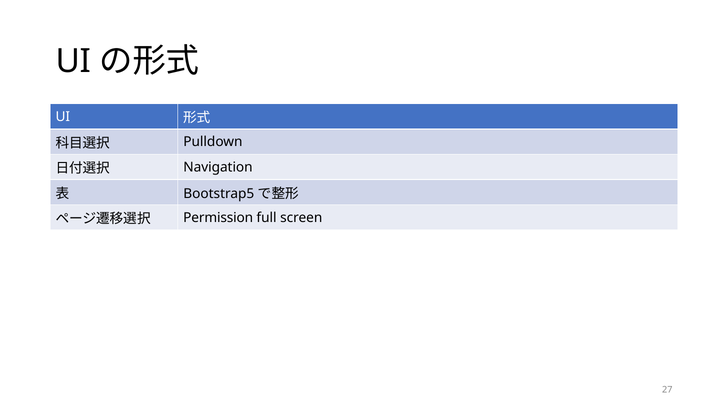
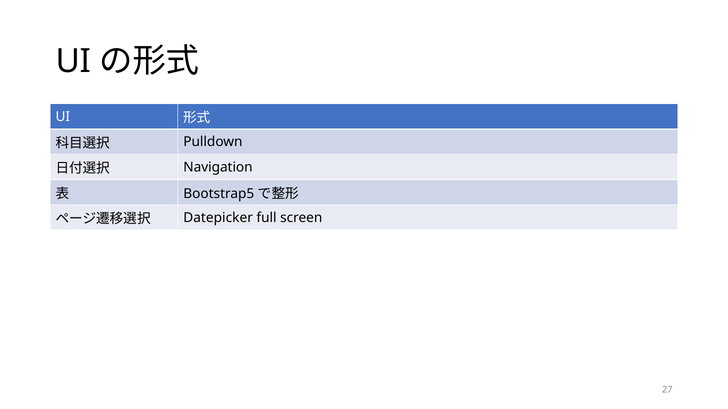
Permission: Permission -> Datepicker
